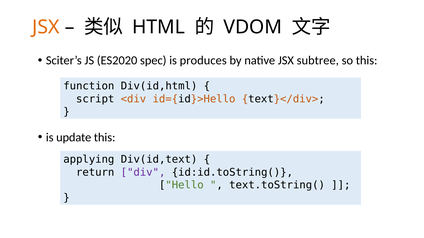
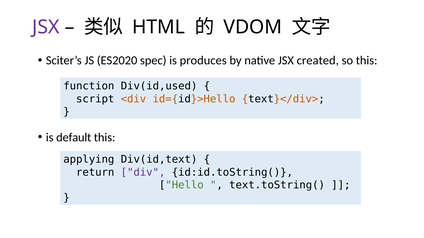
JSX at (46, 27) colour: orange -> purple
subtree: subtree -> created
Div(id,html: Div(id,html -> Div(id,used
update: update -> default
